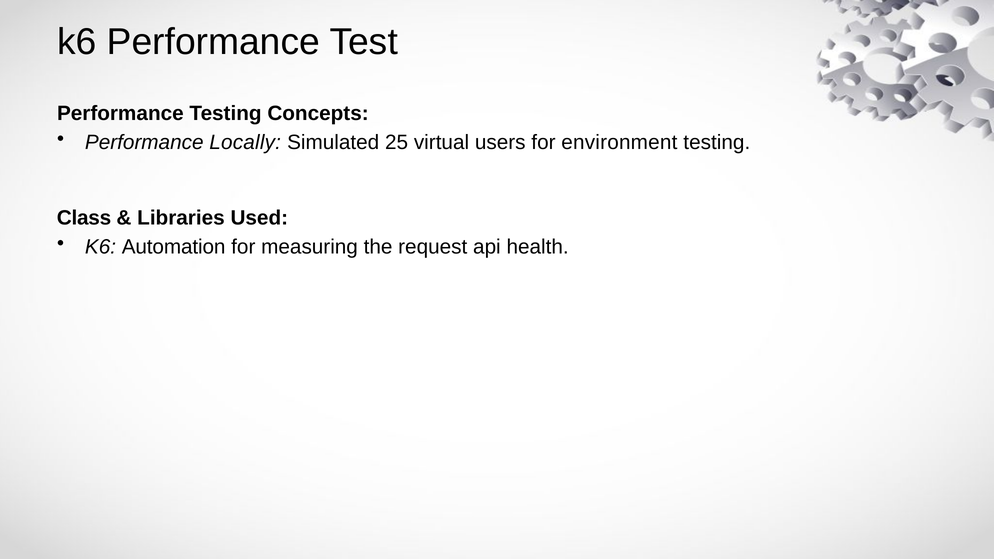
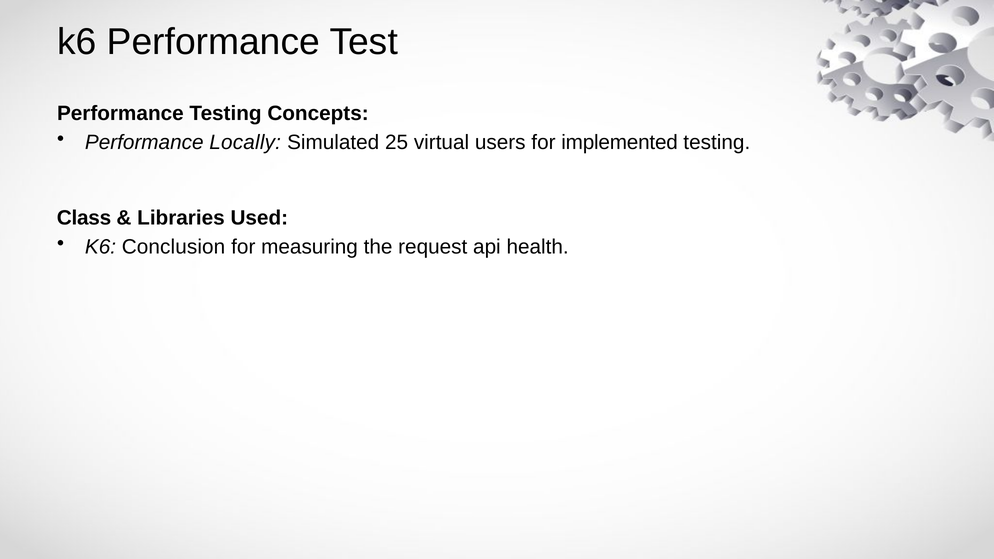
environment: environment -> implemented
Automation: Automation -> Conclusion
